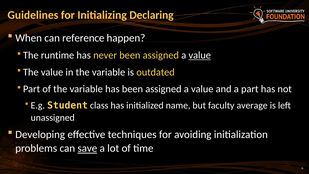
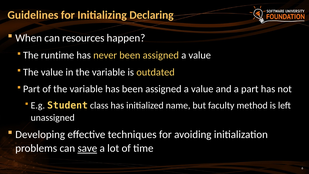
reference: reference -> resources
value at (200, 55) underline: present -> none
average: average -> method
